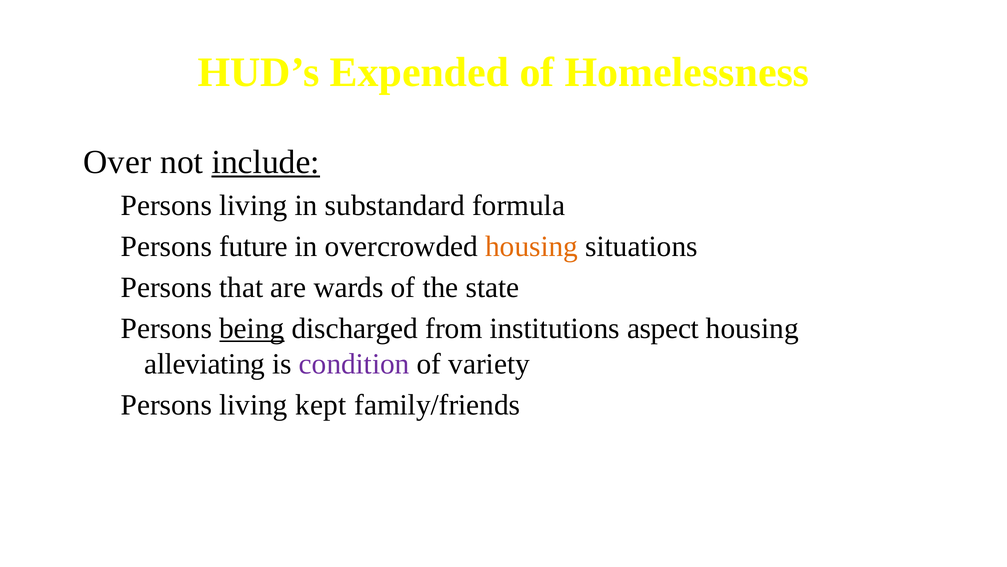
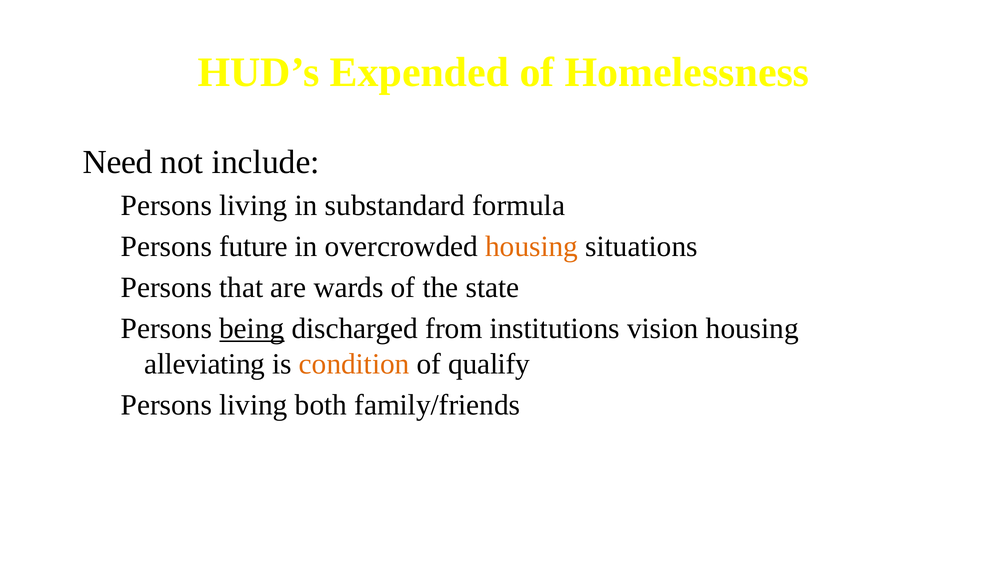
Over: Over -> Need
include underline: present -> none
aspect: aspect -> vision
condition colour: purple -> orange
variety: variety -> qualify
kept: kept -> both
